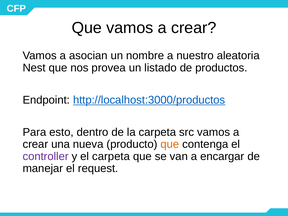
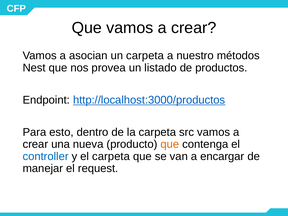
un nombre: nombre -> carpeta
aleatoria: aleatoria -> métodos
controller colour: purple -> blue
